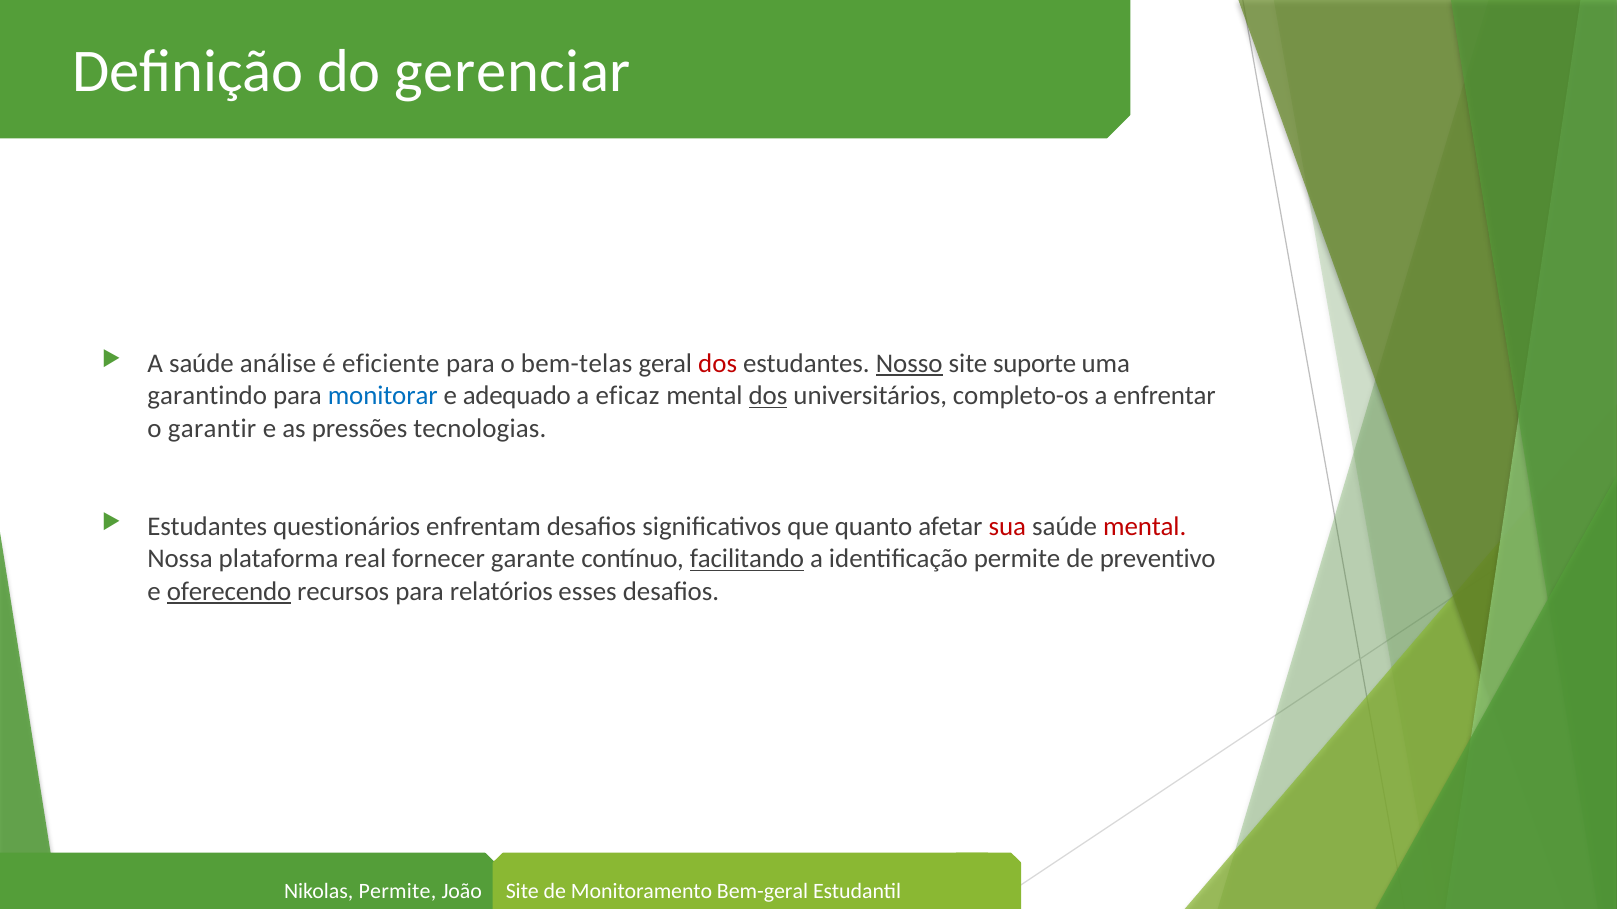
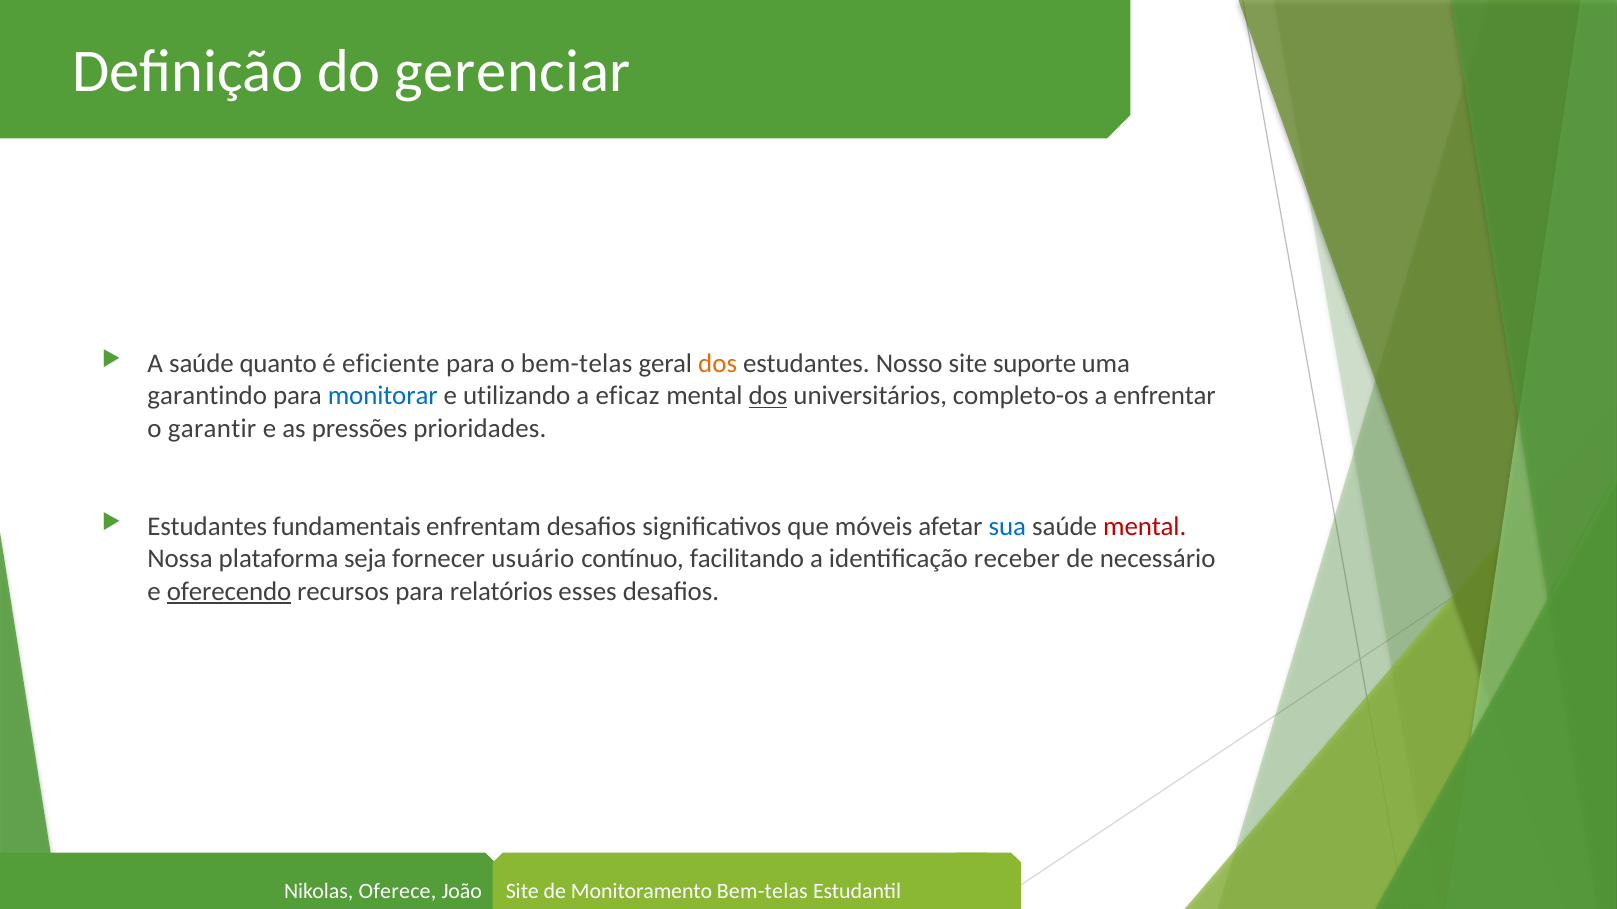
análise: análise -> quanto
dos at (718, 364) colour: red -> orange
Nosso underline: present -> none
adequado: adequado -> utilizando
tecnologias: tecnologias -> prioridades
questionários: questionários -> fundamentais
quanto: quanto -> móveis
sua colour: red -> blue
real: real -> seja
garante: garante -> usuário
facilitando underline: present -> none
identificação permite: permite -> receber
preventivo: preventivo -> necessário
Nikolas Permite: Permite -> Oferece
Monitoramento Bem-geral: Bem-geral -> Bem-telas
